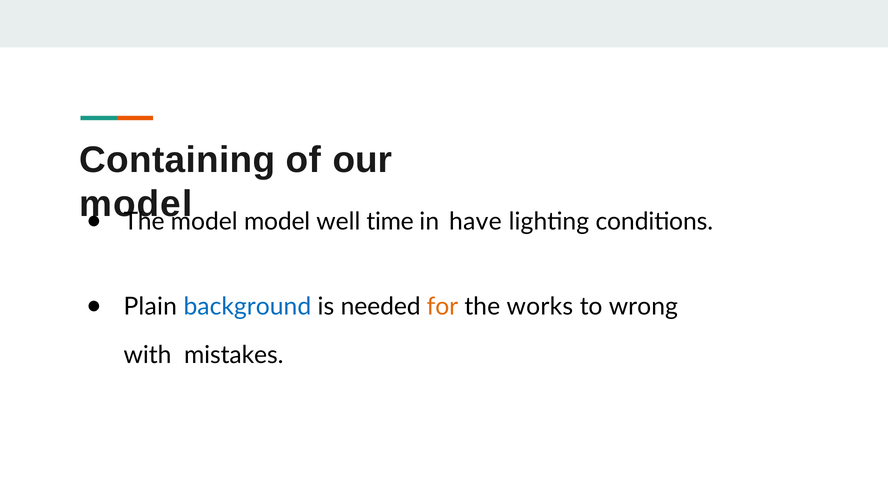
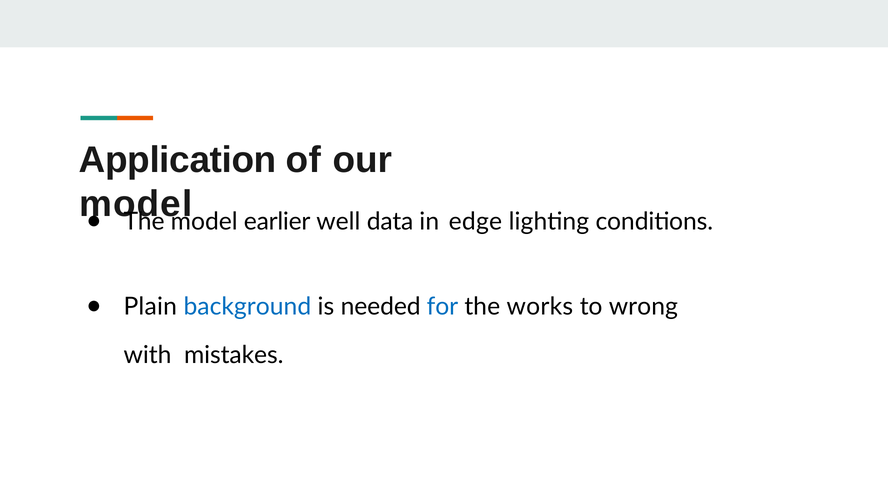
Containing: Containing -> Application
model model: model -> earlier
time: time -> data
have: have -> edge
for colour: orange -> blue
